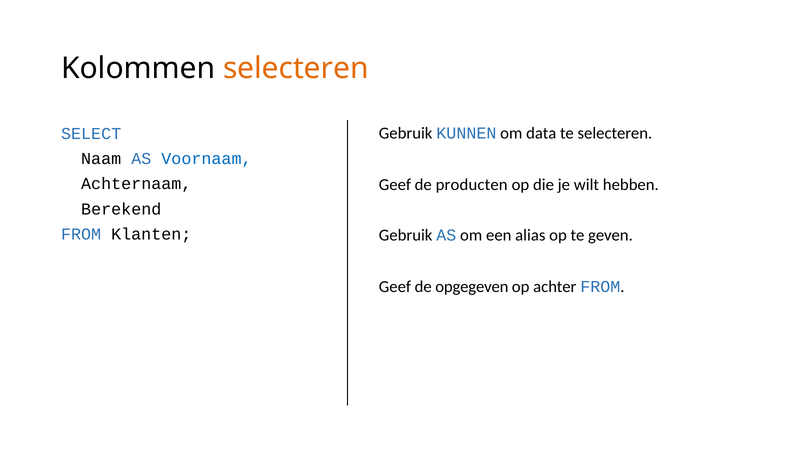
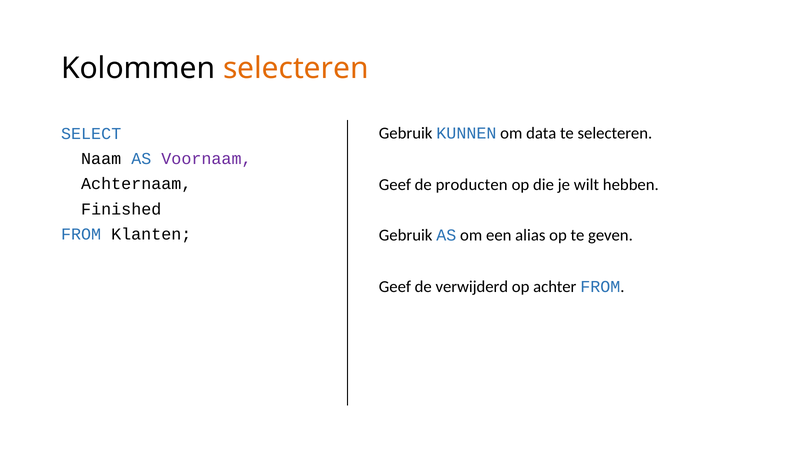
Voornaam colour: blue -> purple
Berekend: Berekend -> Finished
opgegeven: opgegeven -> verwijderd
